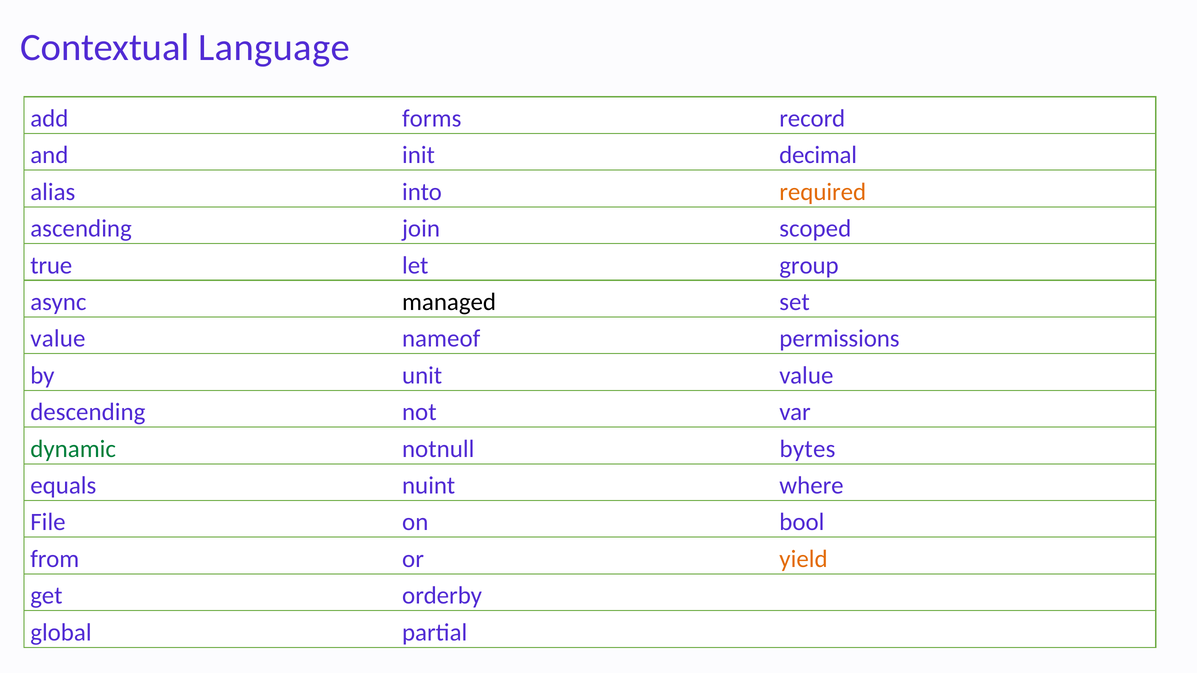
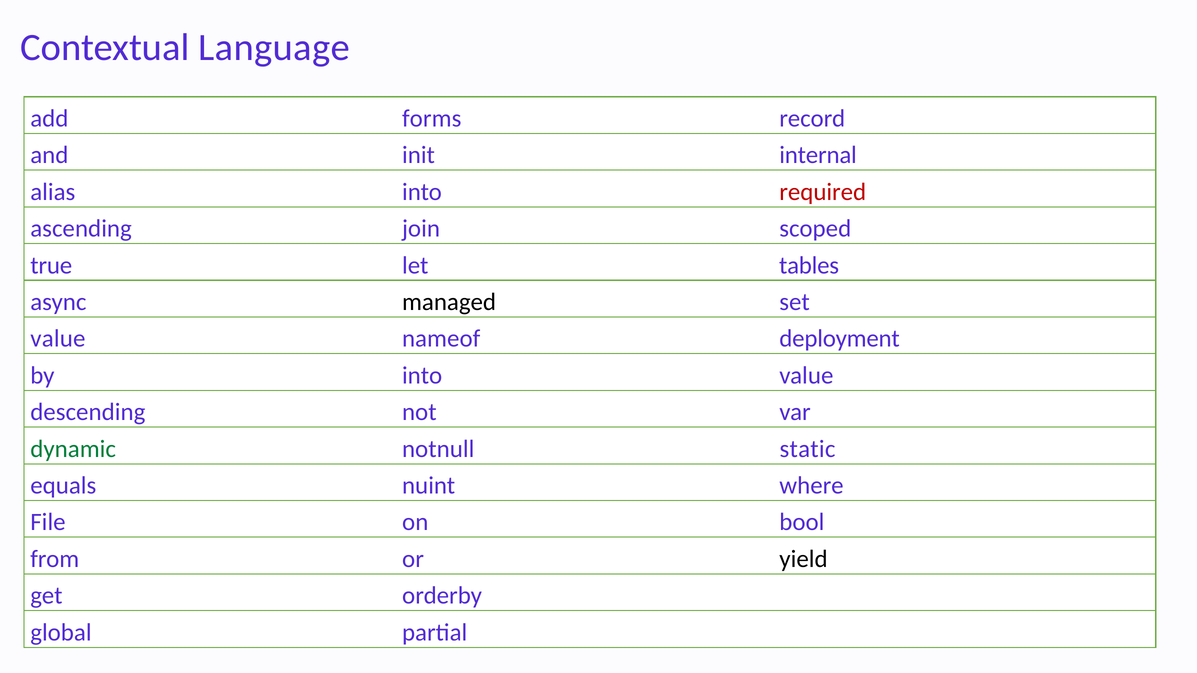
decimal: decimal -> internal
required colour: orange -> red
group: group -> tables
permissions: permissions -> deployment
by unit: unit -> into
bytes: bytes -> static
yield colour: orange -> black
